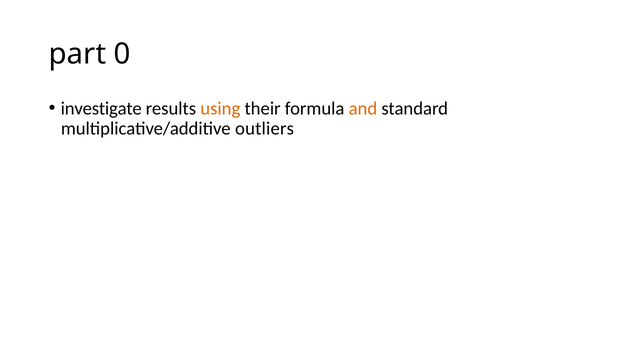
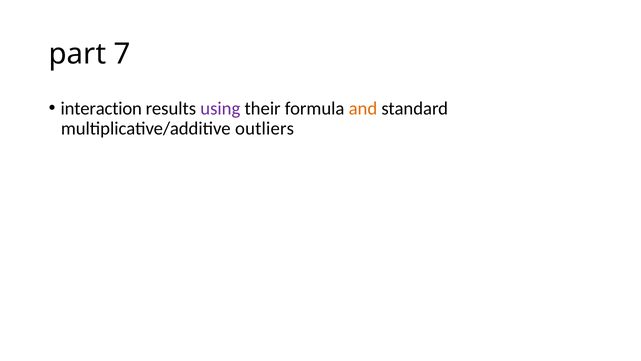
0: 0 -> 7
investigate: investigate -> interaction
using colour: orange -> purple
